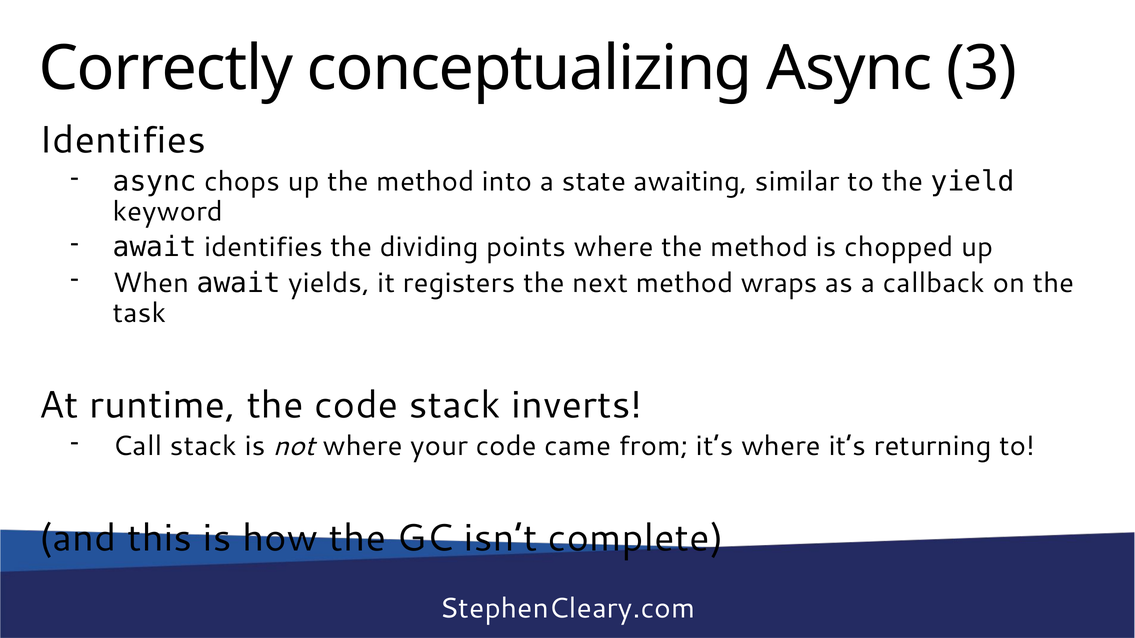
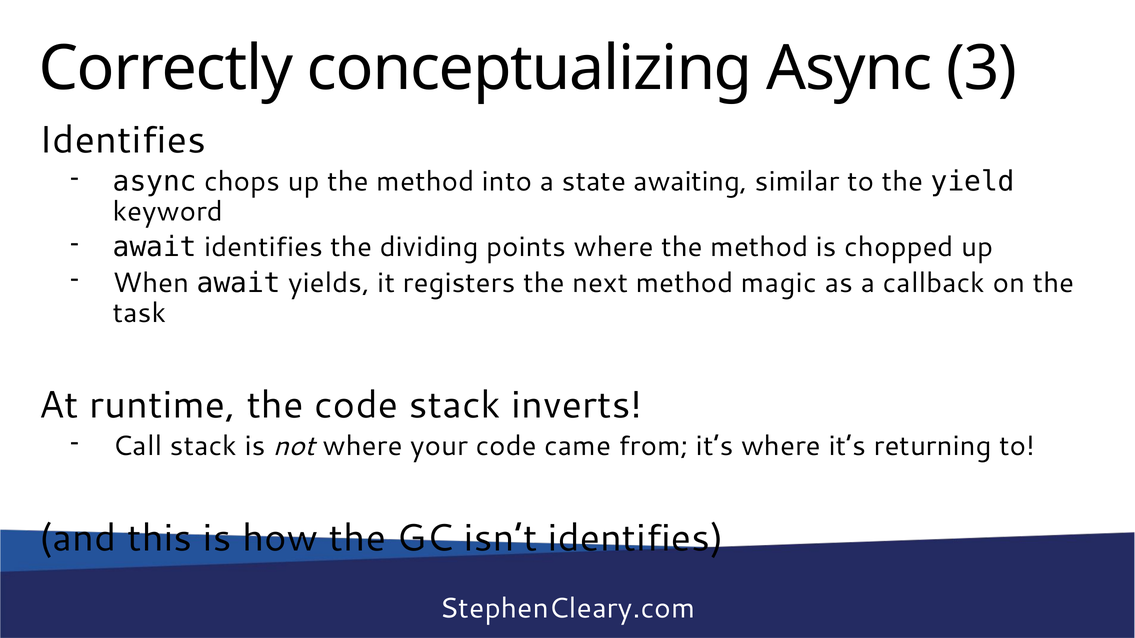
wraps: wraps -> magic
isn’t complete: complete -> identifies
